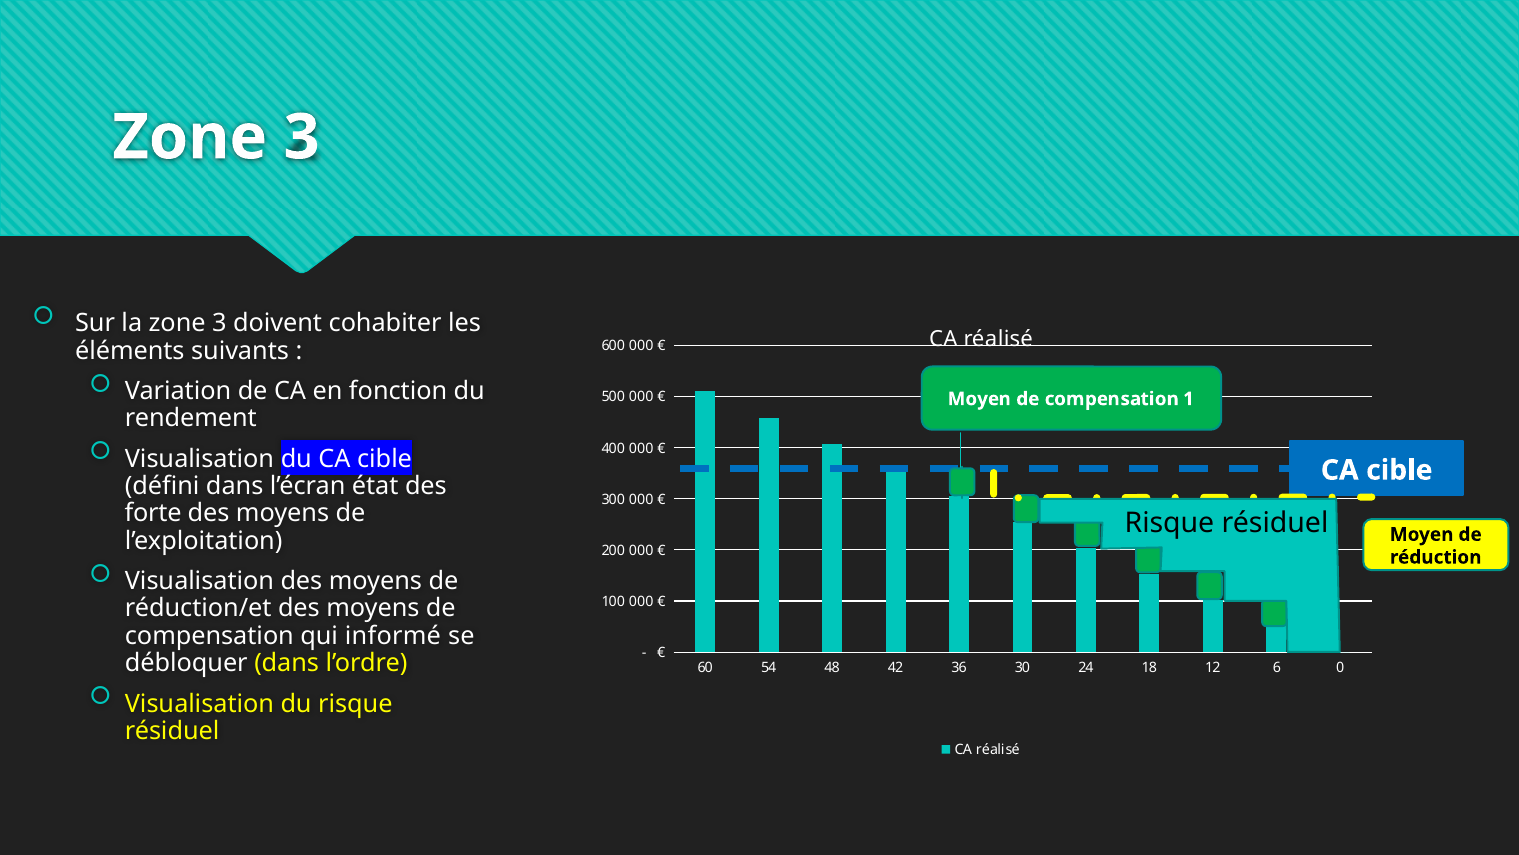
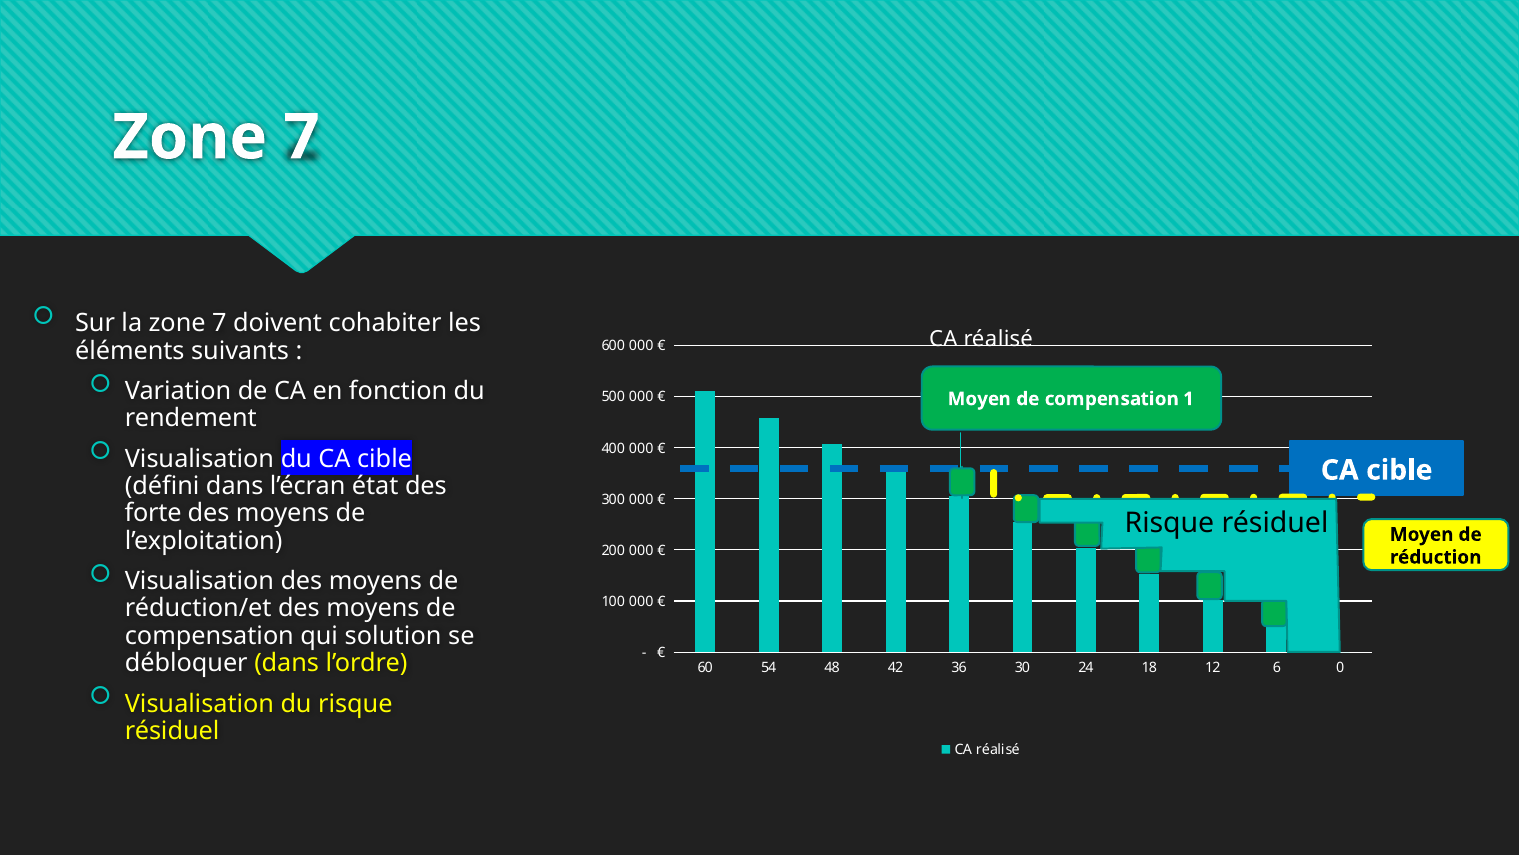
3 at (302, 137): 3 -> 7
la zone 3: 3 -> 7
informé: informé -> solution
